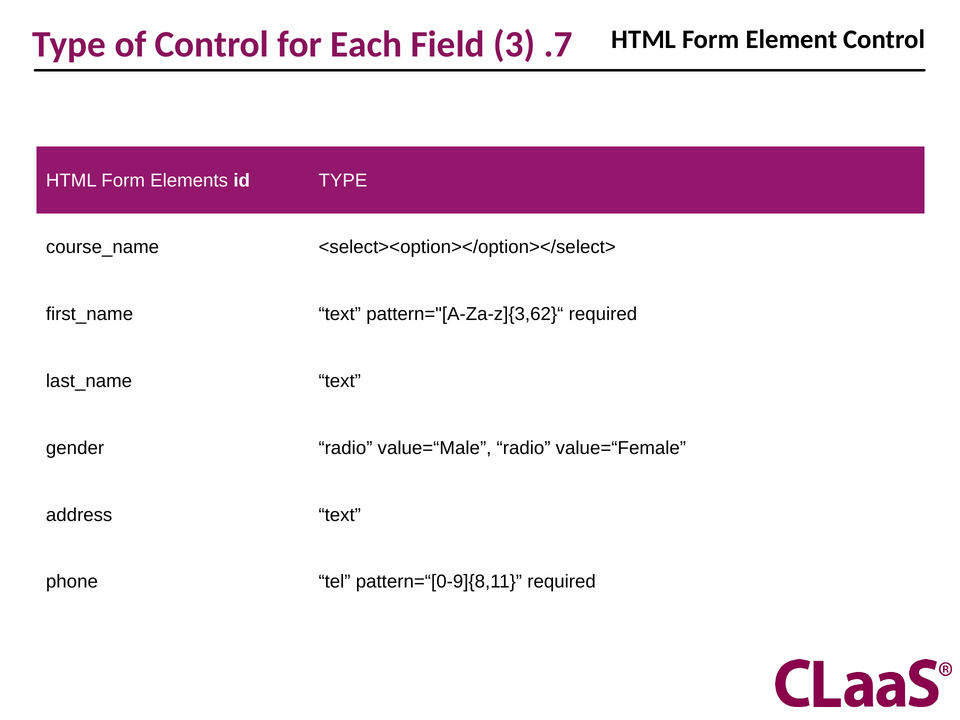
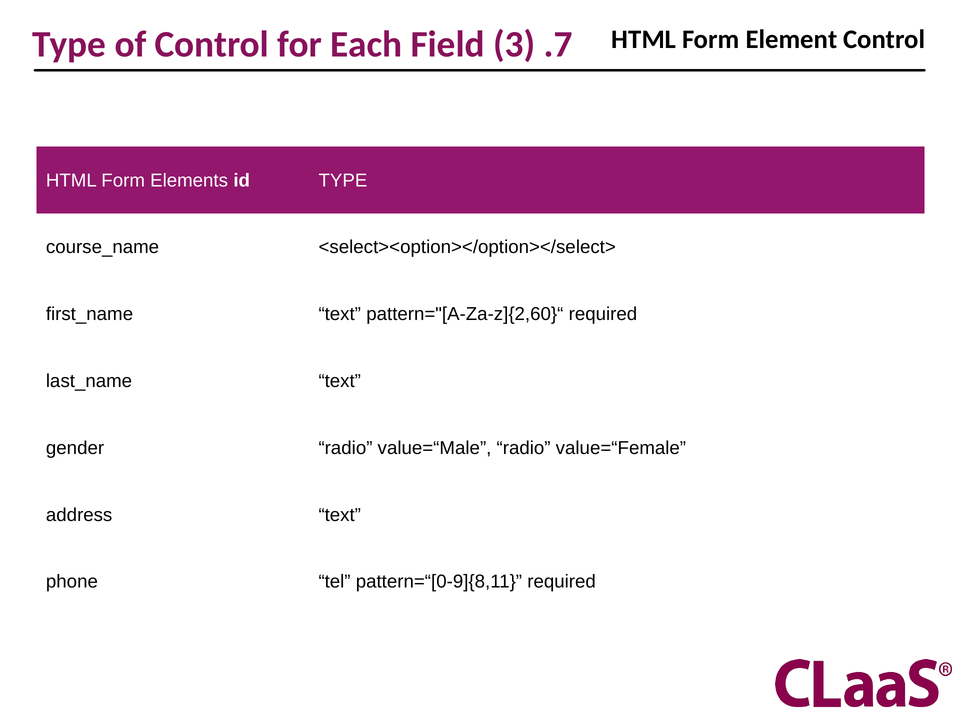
pattern="[A-Za-z]{3,62}“: pattern="[A-Za-z]{3,62}“ -> pattern="[A-Za-z]{2,60}“
